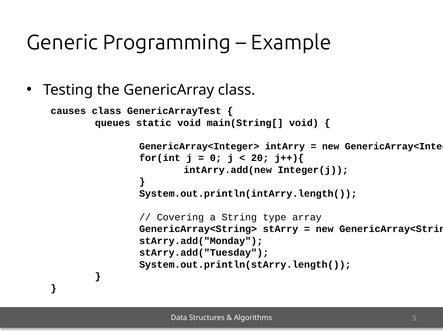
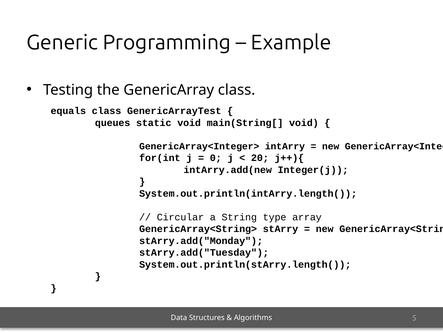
causes: causes -> equals
Covering: Covering -> Circular
